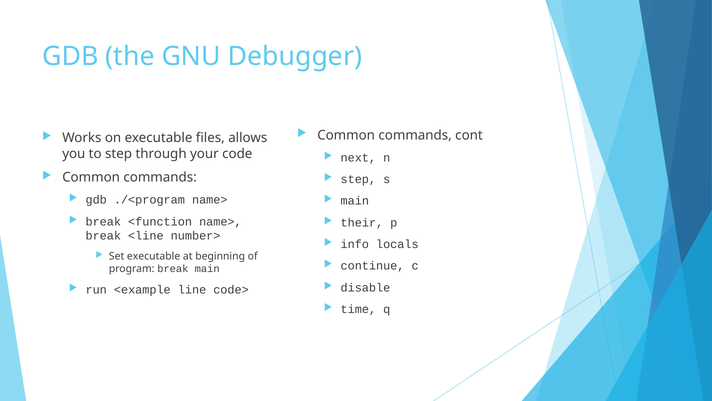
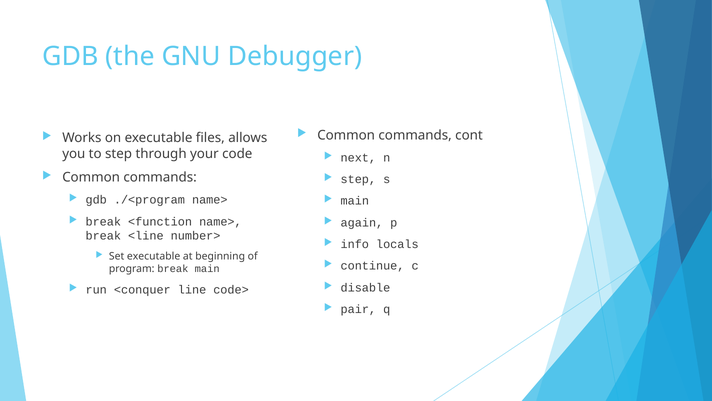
their: their -> again
<example: <example -> <conquer
time: time -> pair
